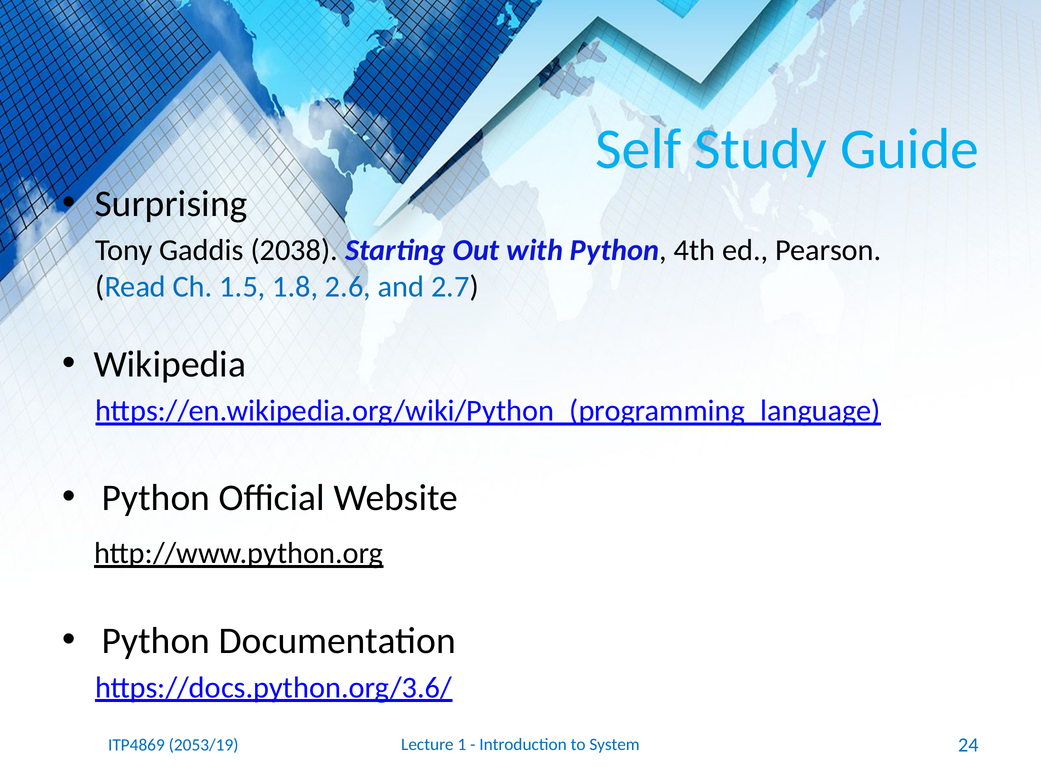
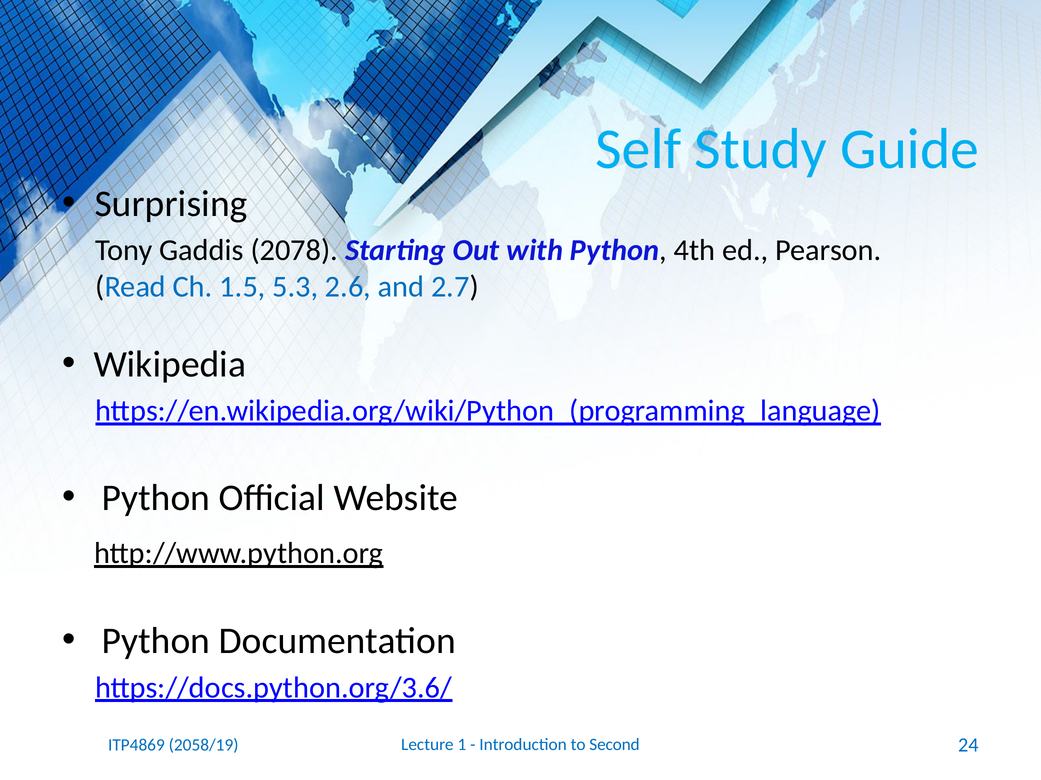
2038: 2038 -> 2078
1.8: 1.8 -> 5.3
System: System -> Second
2053/19: 2053/19 -> 2058/19
